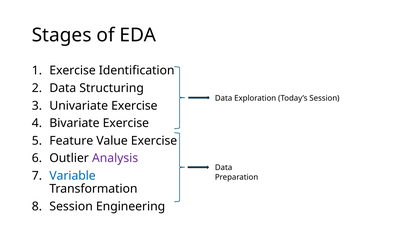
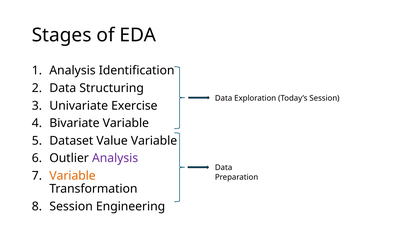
Exercise at (73, 71): Exercise -> Analysis
Bivariate Exercise: Exercise -> Variable
Feature: Feature -> Dataset
Value Exercise: Exercise -> Variable
Variable at (73, 175) colour: blue -> orange
